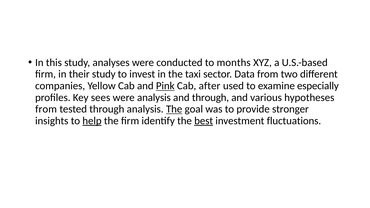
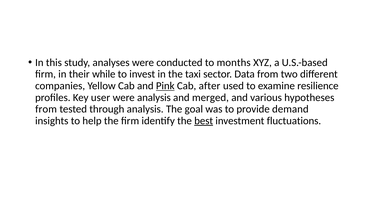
their study: study -> while
especially: especially -> resilience
sees: sees -> user
and through: through -> merged
The at (174, 109) underline: present -> none
stronger: stronger -> demand
help underline: present -> none
